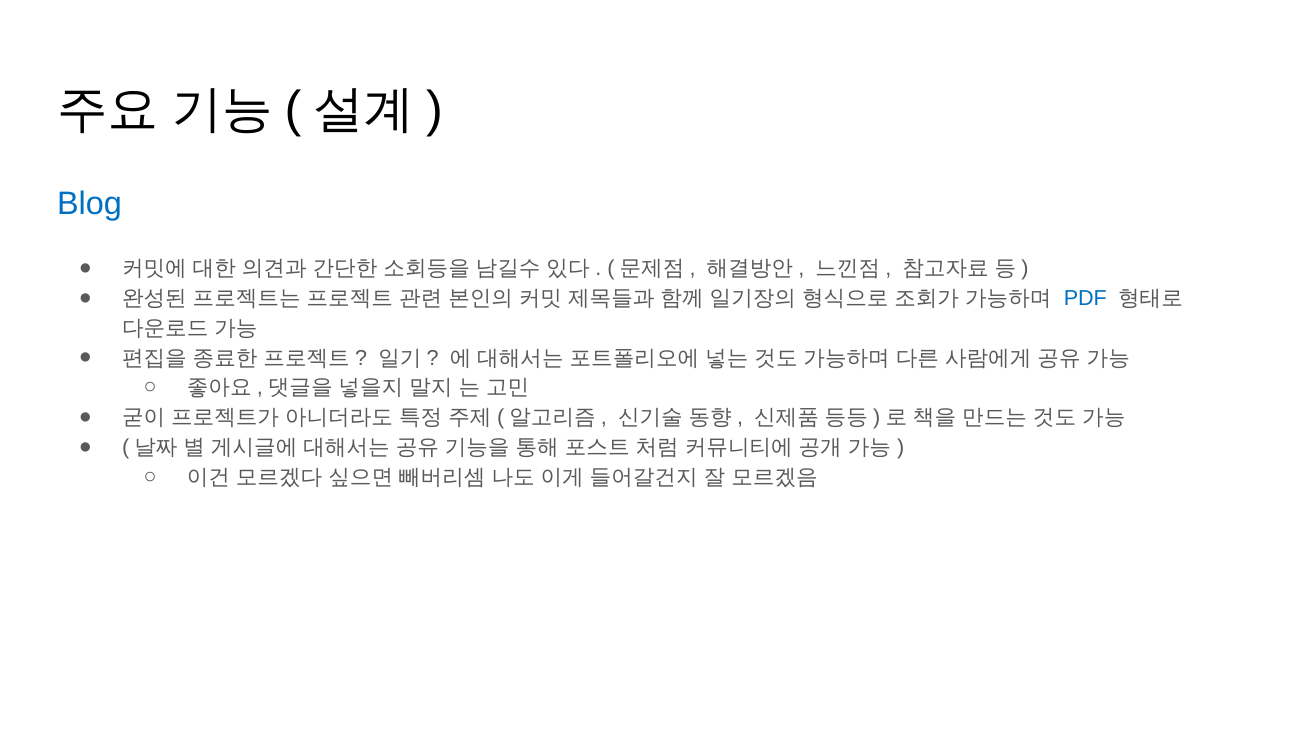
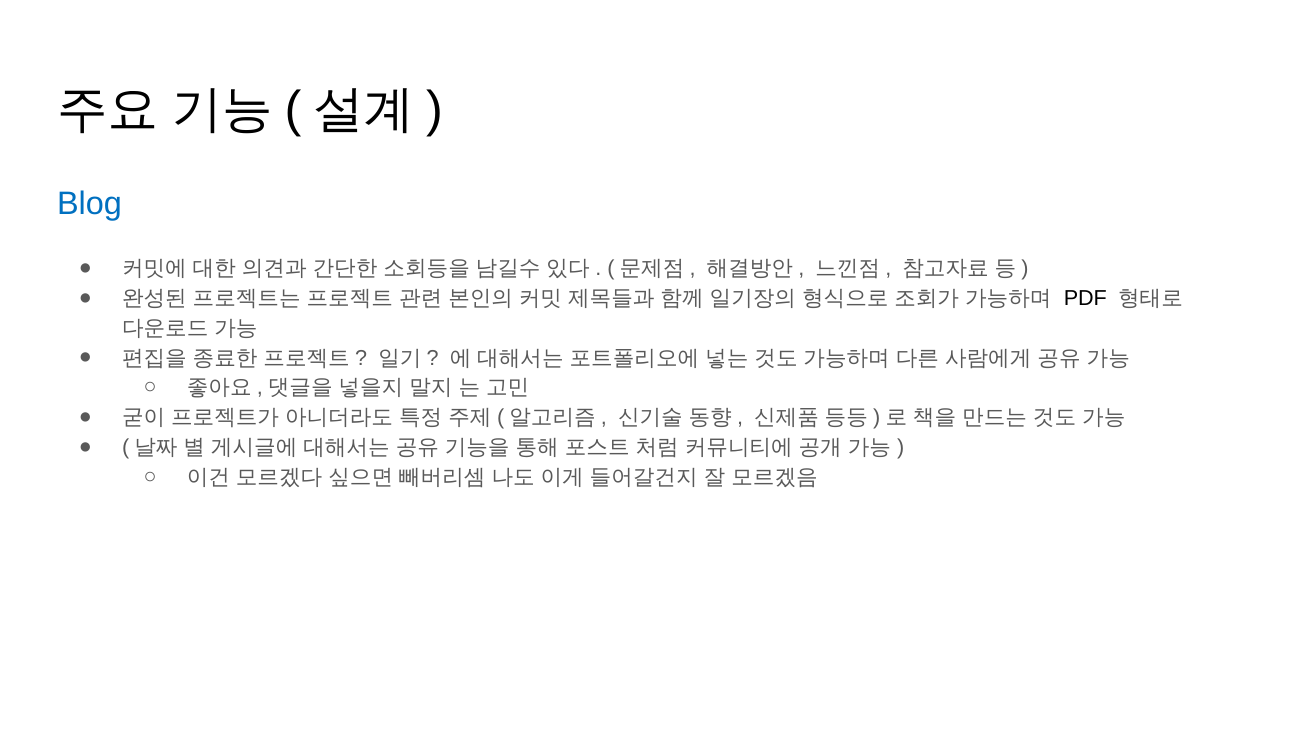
PDF colour: blue -> black
